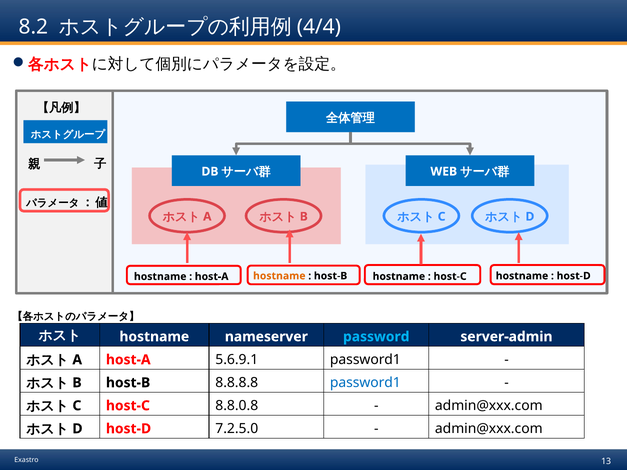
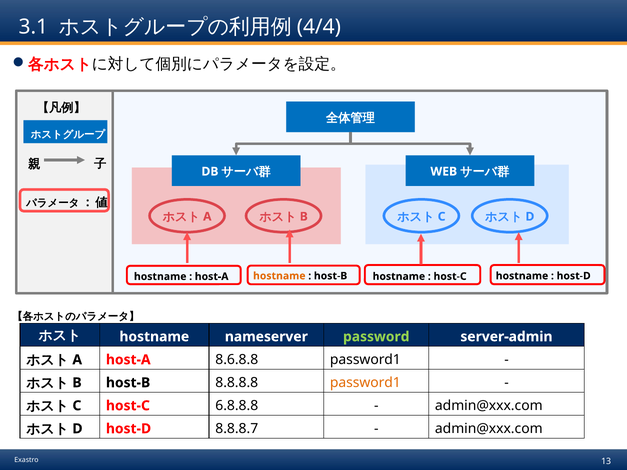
8.2: 8.2 -> 3.1
password colour: light blue -> light green
5.6.9.1: 5.6.9.1 -> 8.6.8.8
password1 at (365, 383) colour: blue -> orange
8.8.0.8: 8.8.0.8 -> 6.8.8.8
7.2.5.0: 7.2.5.0 -> 8.8.8.7
